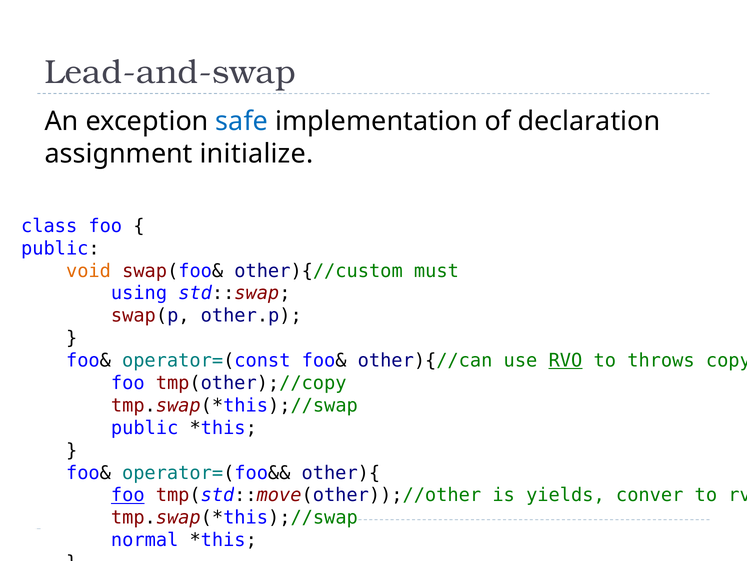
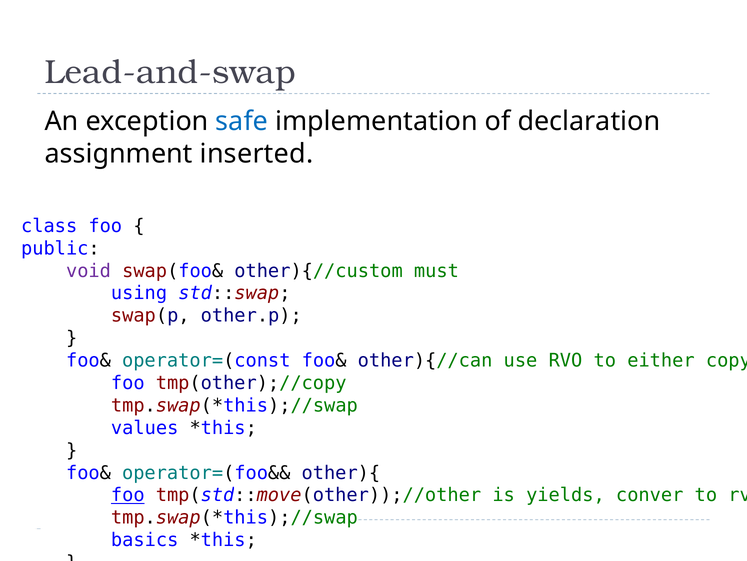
initialize: initialize -> inserted
void colour: orange -> purple
RVO underline: present -> none
throws: throws -> either
public at (145, 427): public -> values
normal: normal -> basics
